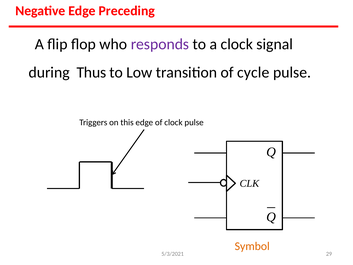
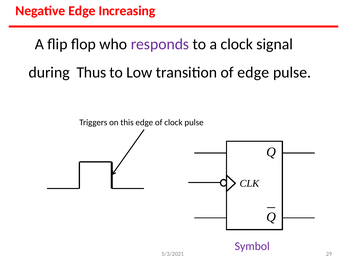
Preceding: Preceding -> Increasing
of cycle: cycle -> edge
Symbol colour: orange -> purple
